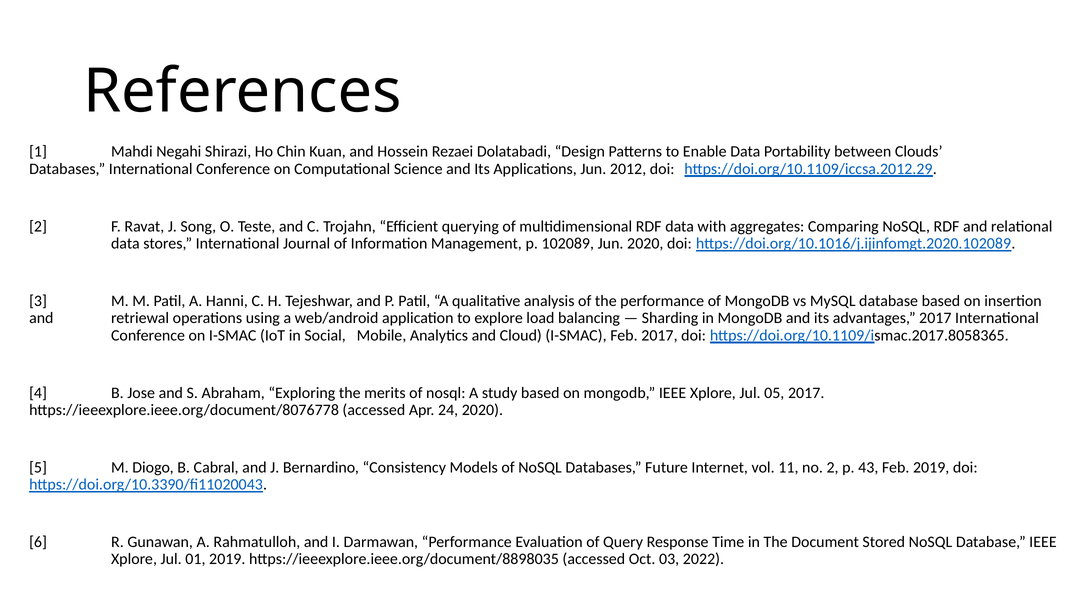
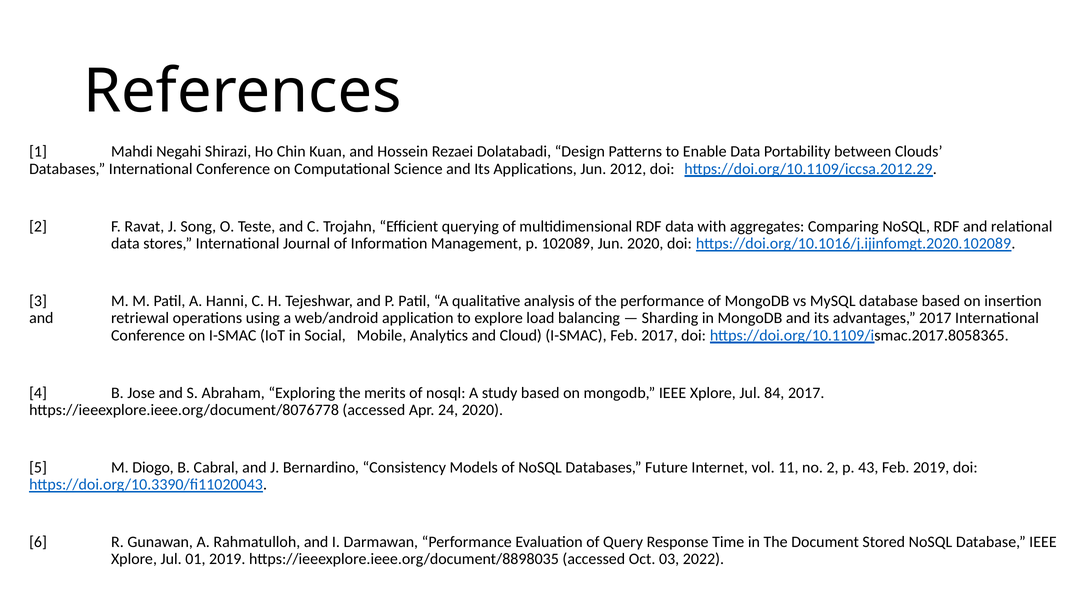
05: 05 -> 84
